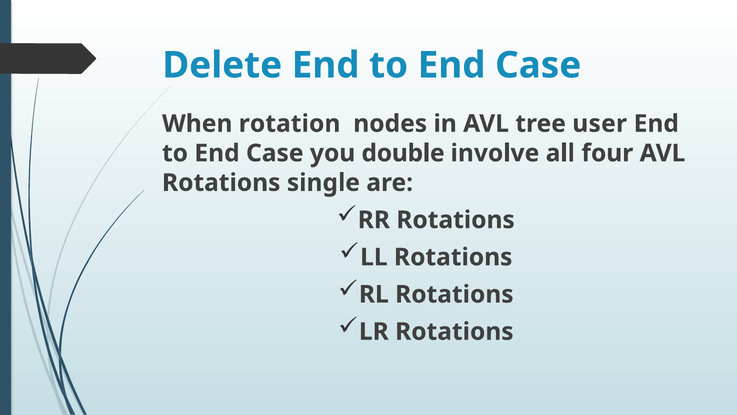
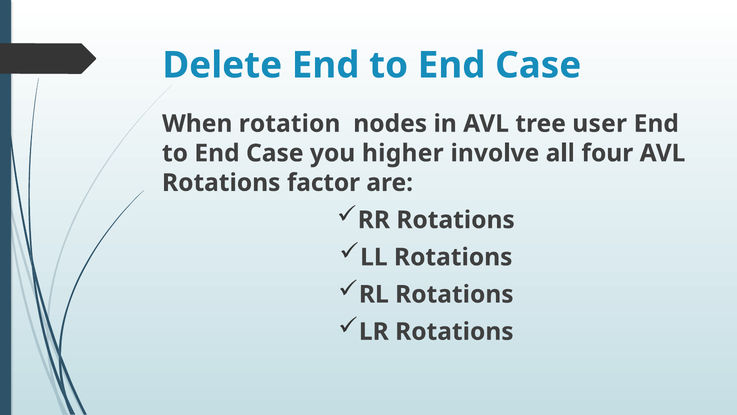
double: double -> higher
single: single -> factor
